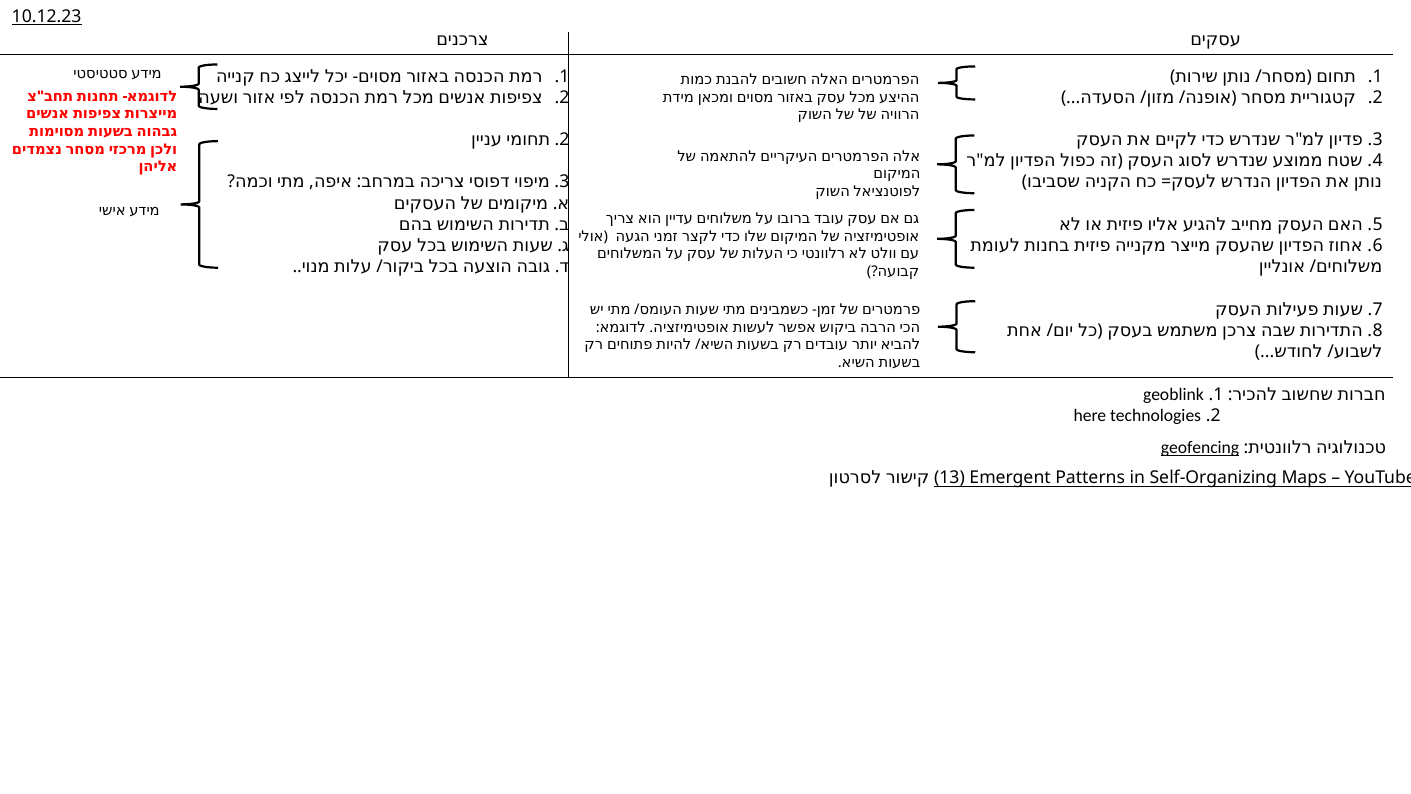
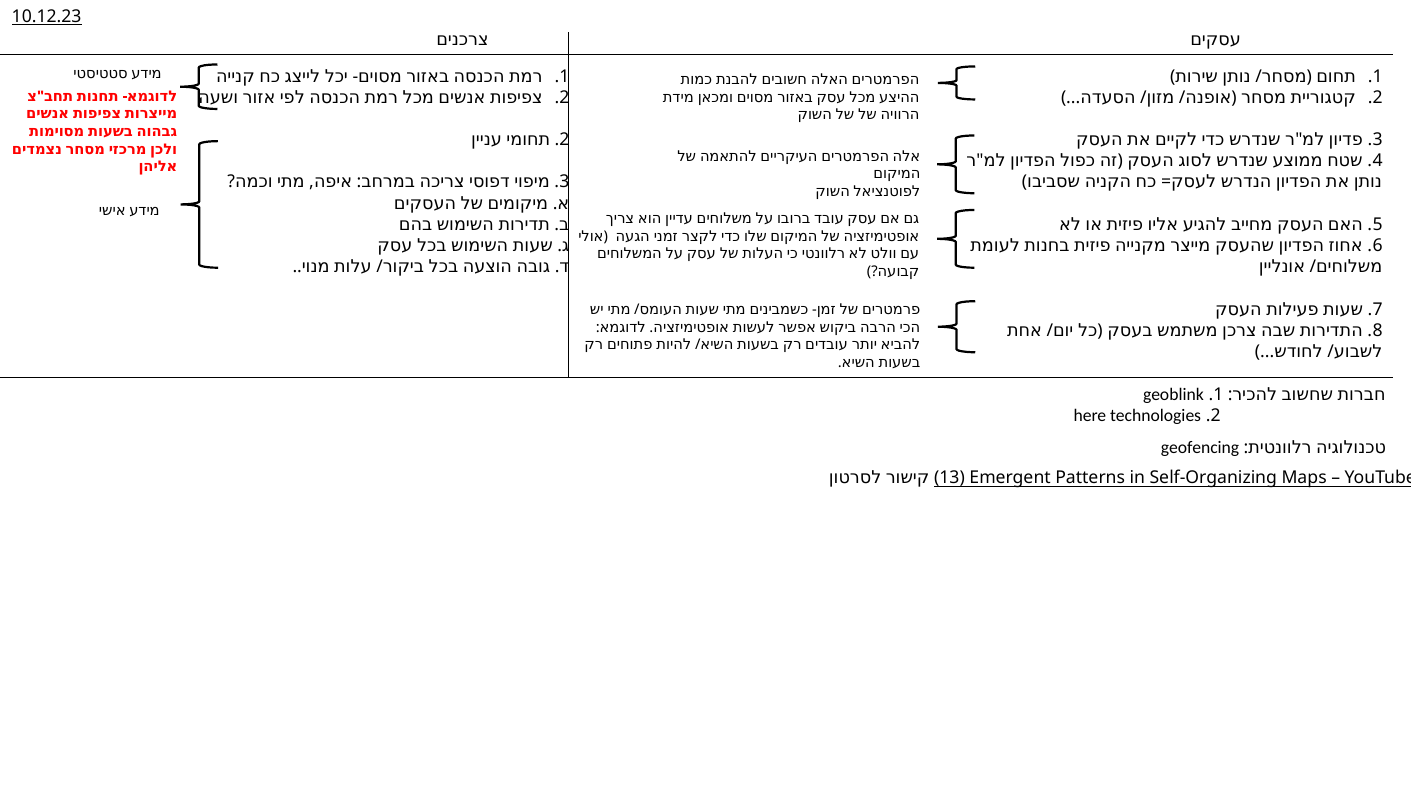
geofencing underline: present -> none
